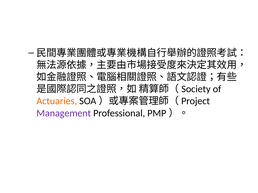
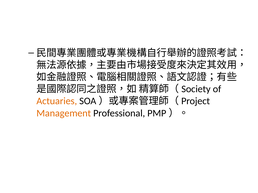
Management colour: purple -> orange
